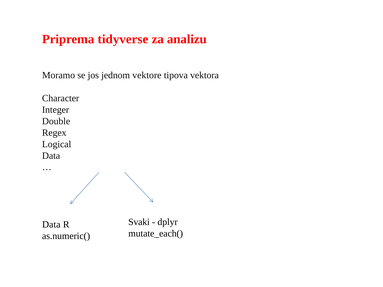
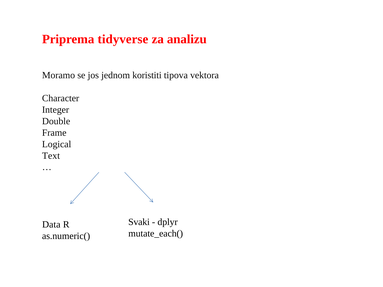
vektore: vektore -> koristiti
Regex: Regex -> Frame
Data at (51, 156): Data -> Text
